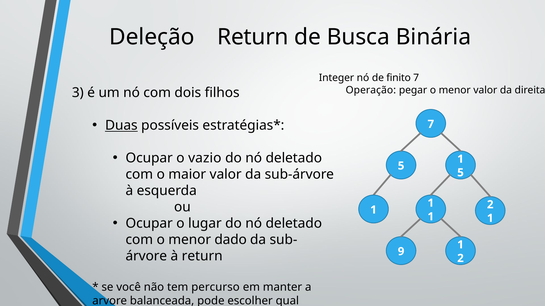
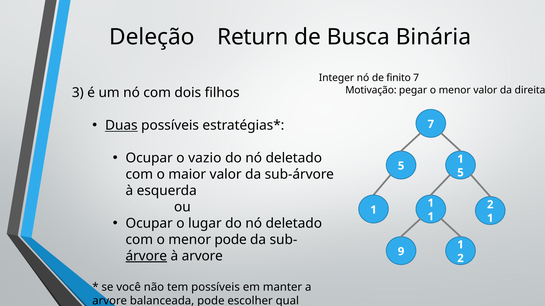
Operação: Operação -> Motivação
menor dado: dado -> pode
árvore underline: none -> present
à return: return -> arvore
tem percurso: percurso -> possíveis
